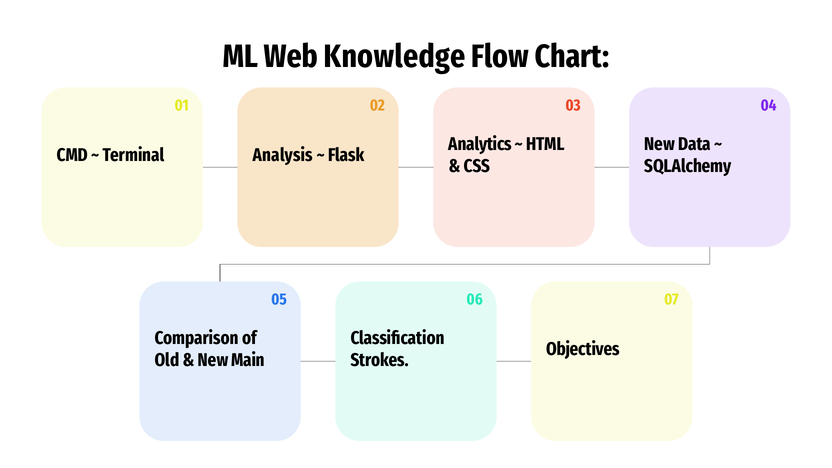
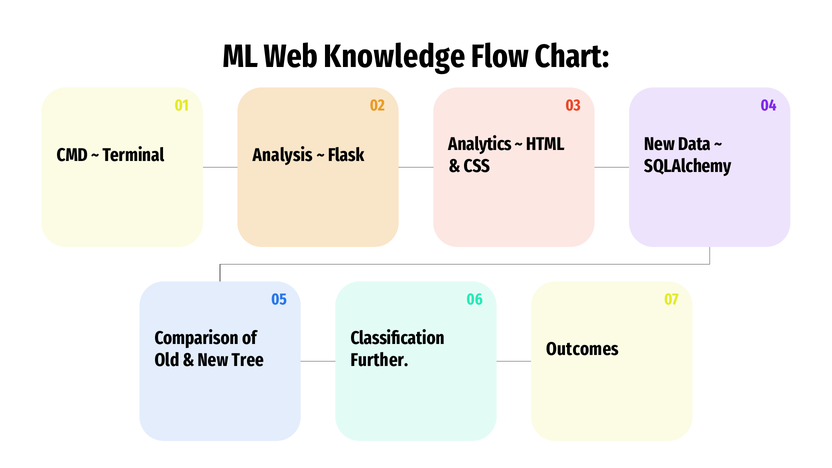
Objectives: Objectives -> Outcomes
Main: Main -> Tree
Strokes: Strokes -> Further
